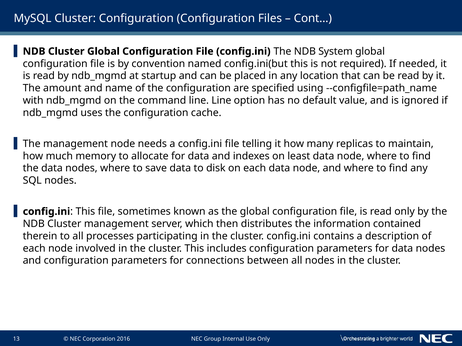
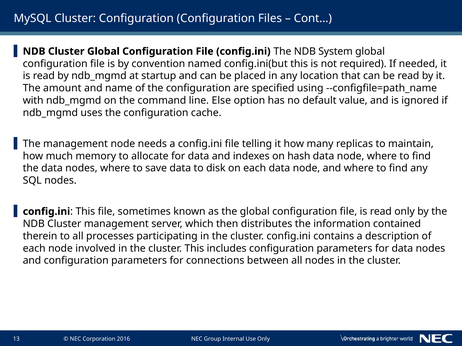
line Line: Line -> Else
least: least -> hash
